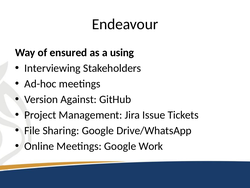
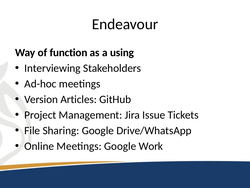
ensured: ensured -> function
Against: Against -> Articles
